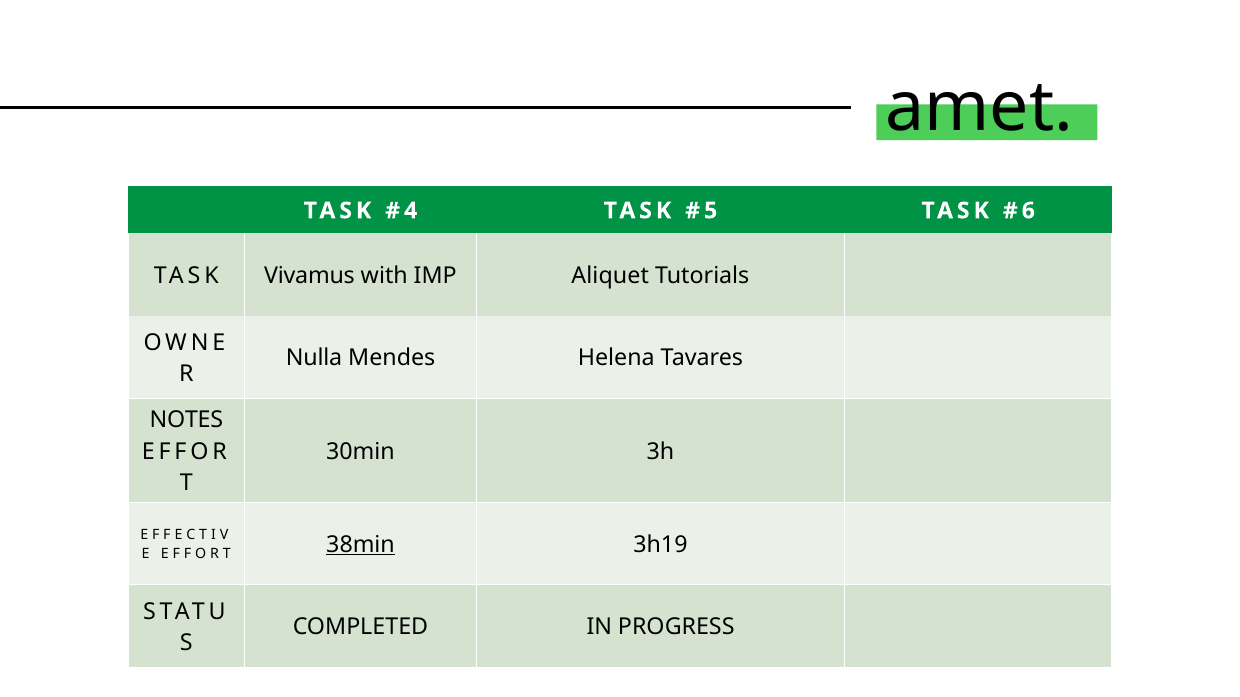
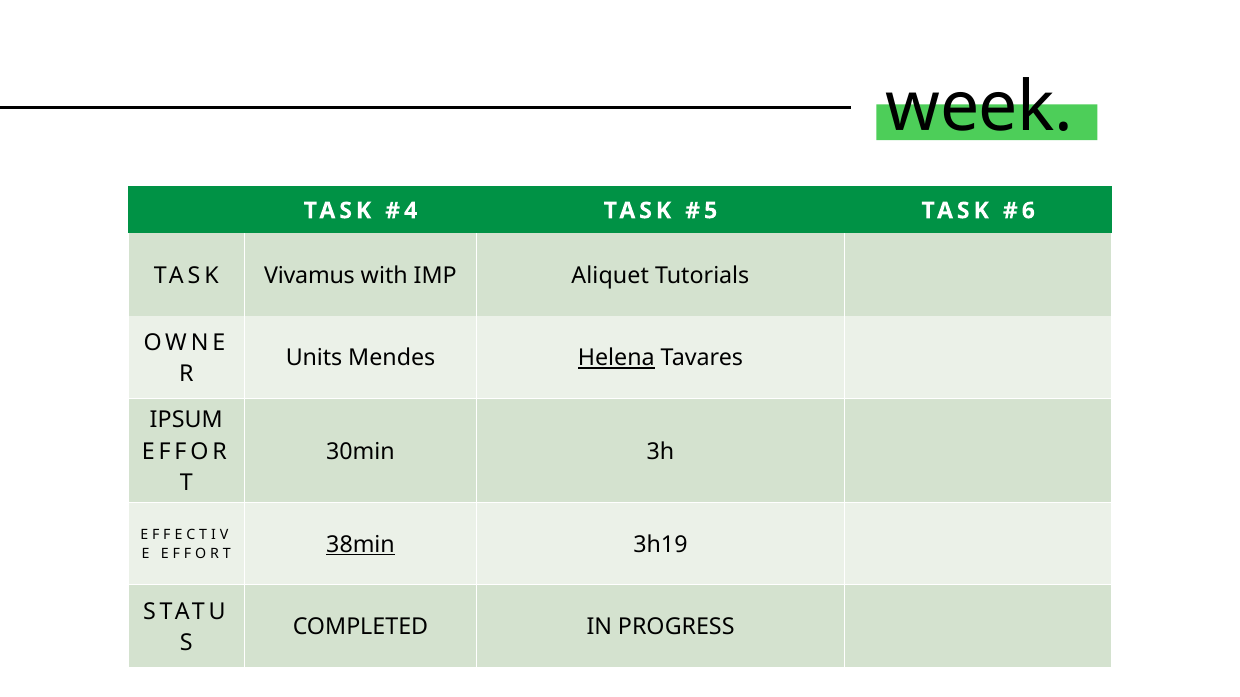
amet: amet -> week
Nulla: Nulla -> Units
Helena underline: none -> present
NOTES: NOTES -> IPSUM
